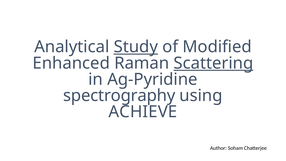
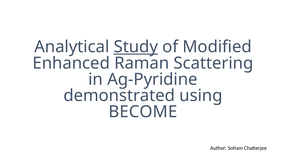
Scattering underline: present -> none
spectrography: spectrography -> demonstrated
ACHIEVE: ACHIEVE -> BECOME
